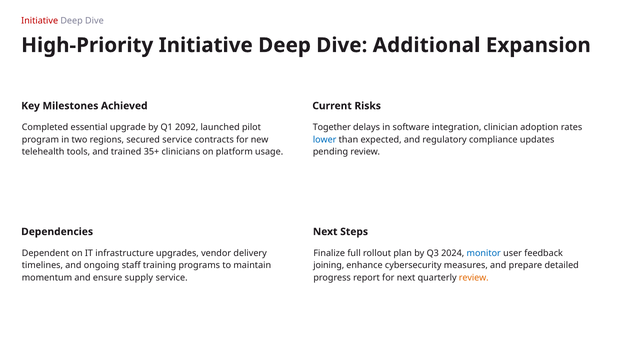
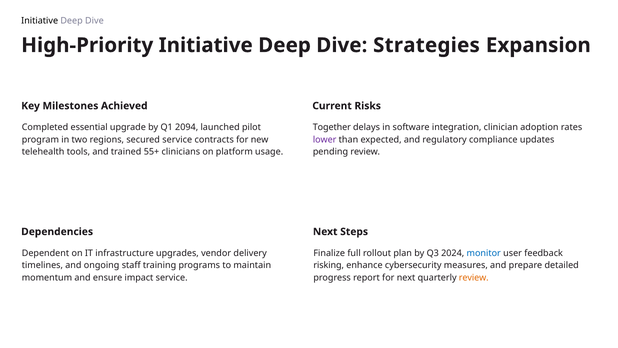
Initiative at (40, 21) colour: red -> black
Additional: Additional -> Strategies
2092: 2092 -> 2094
lower colour: blue -> purple
35+: 35+ -> 55+
joining: joining -> risking
supply: supply -> impact
